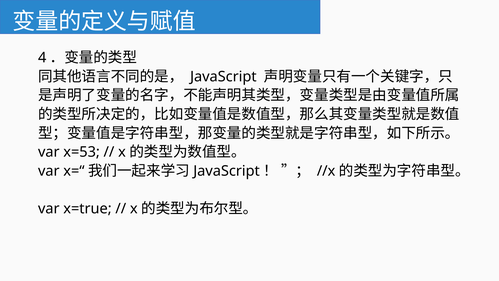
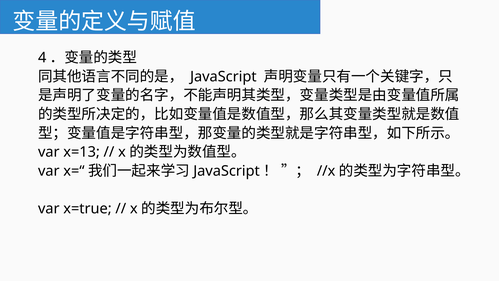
x=53: x=53 -> x=13
